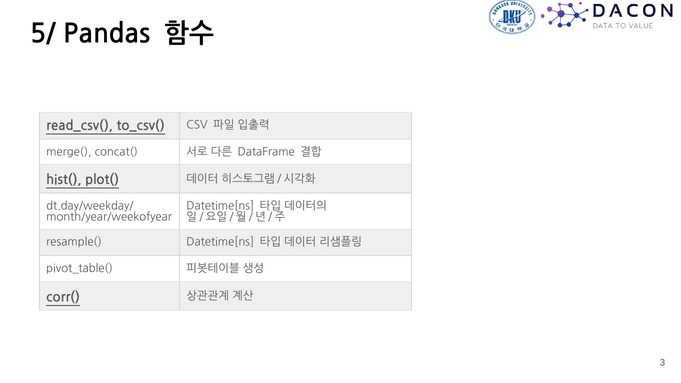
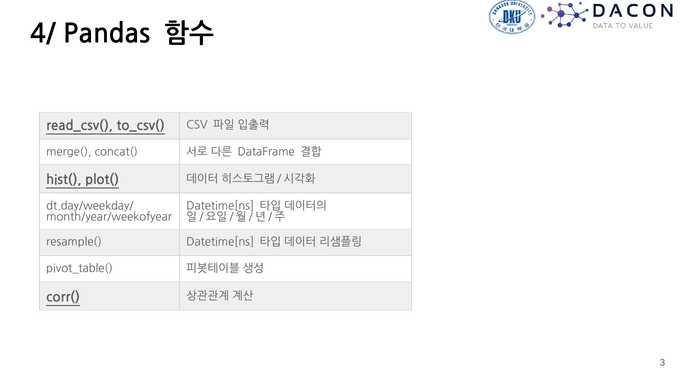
5/: 5/ -> 4/
